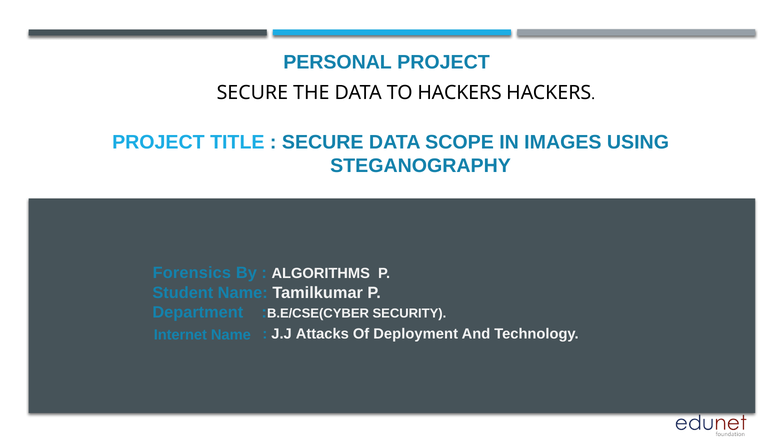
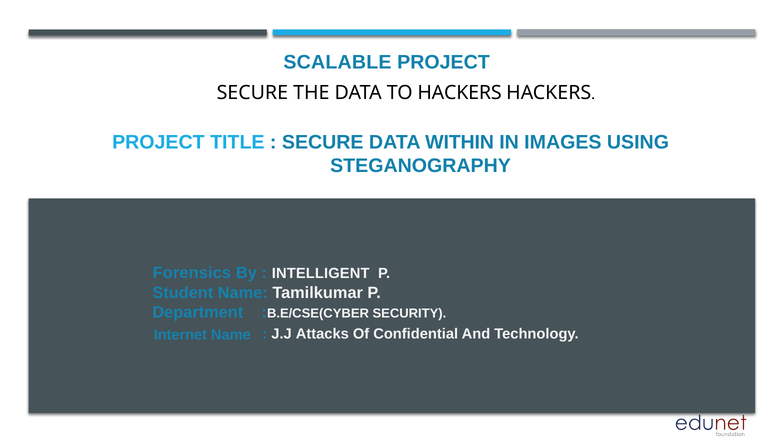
PERSONAL: PERSONAL -> SCALABLE
SCOPE: SCOPE -> WITHIN
ALGORITHMS: ALGORITHMS -> INTELLIGENT
Deployment: Deployment -> Confidential
